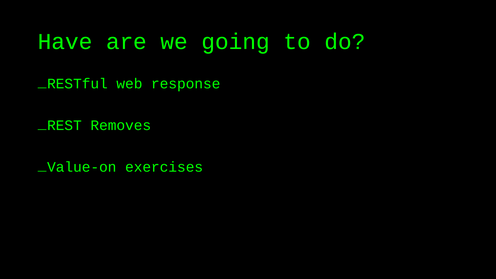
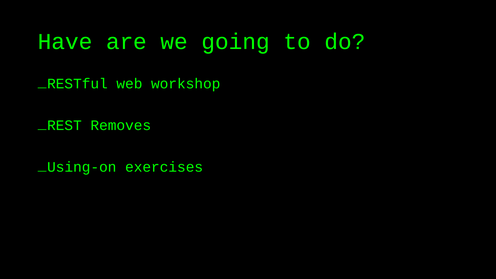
response: response -> workshop
Value-on: Value-on -> Using-on
